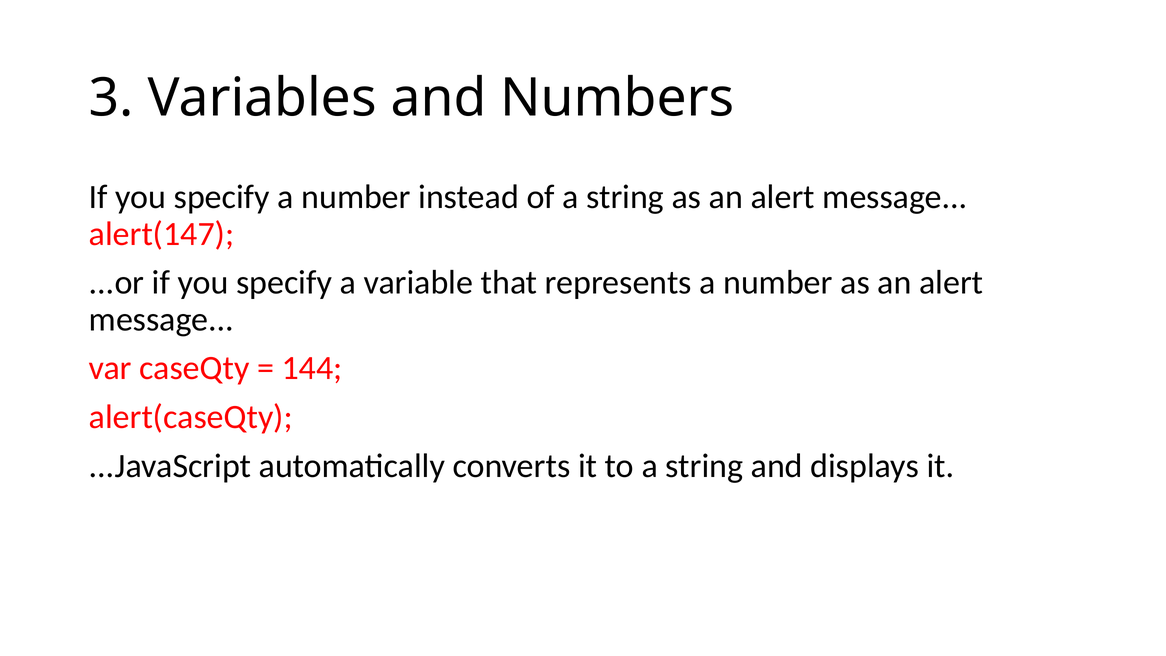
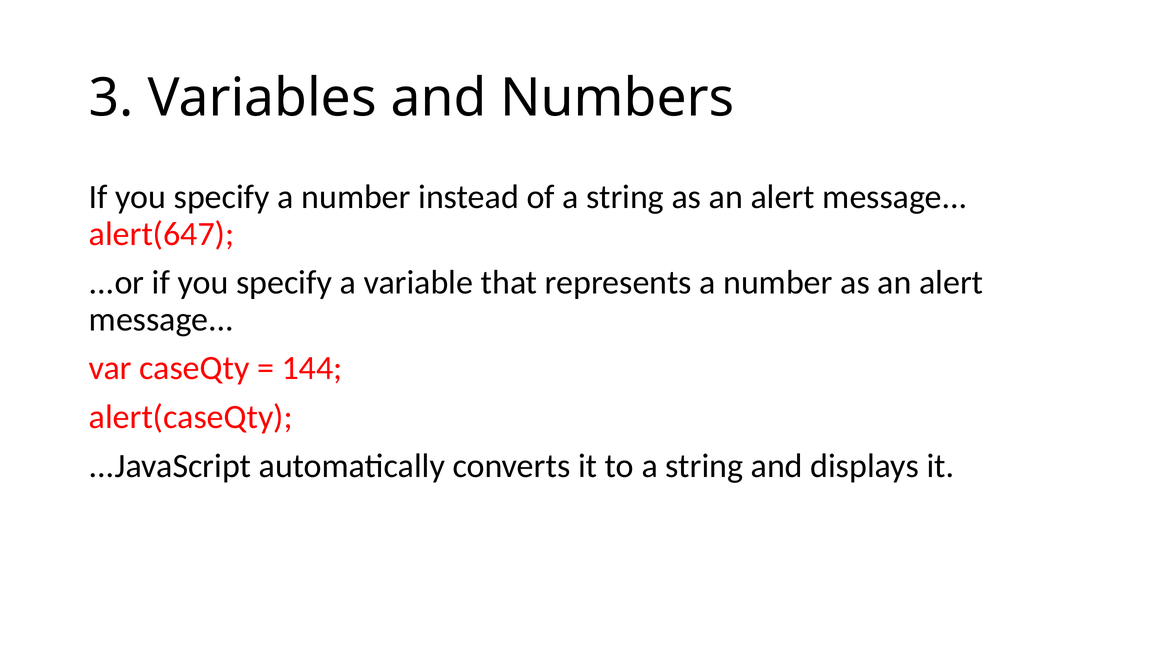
alert(147: alert(147 -> alert(647
